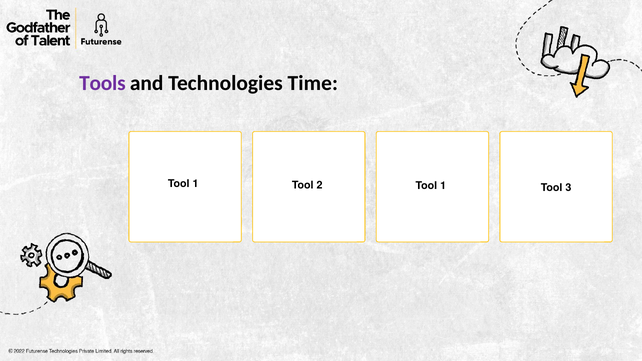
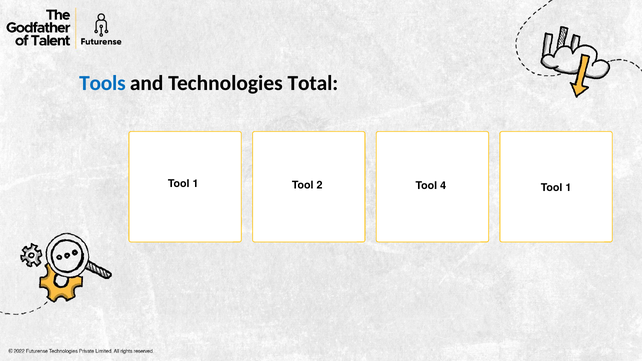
Tools colour: purple -> blue
Time: Time -> Total
2 Tool 1: 1 -> 4
3 at (568, 188): 3 -> 1
